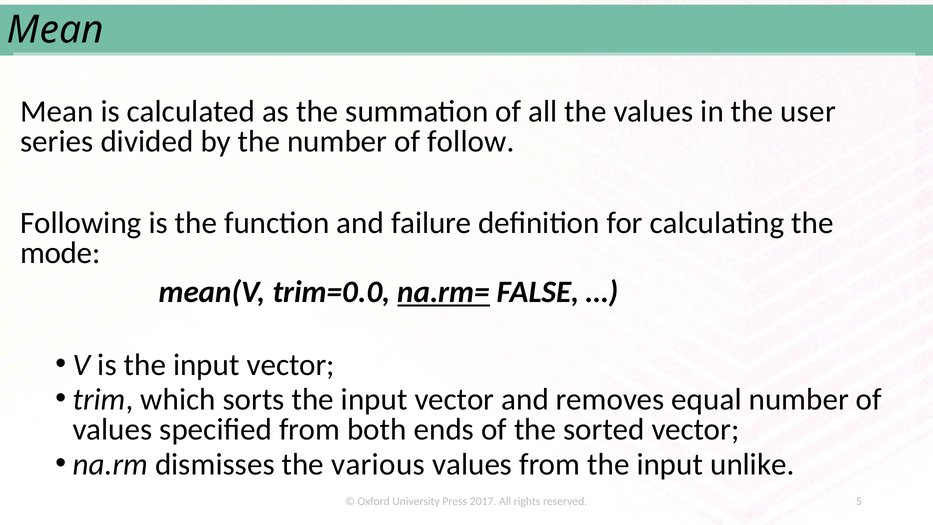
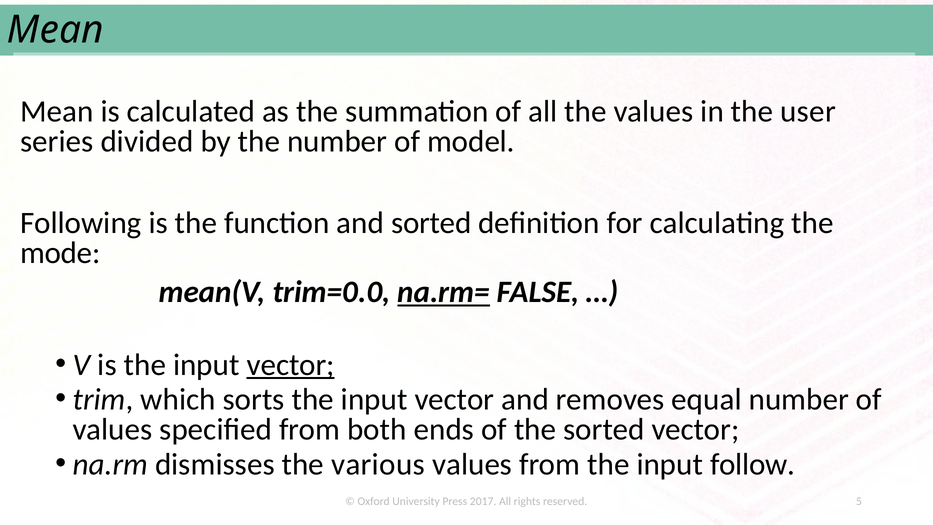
follow: follow -> model
and failure: failure -> sorted
vector at (291, 365) underline: none -> present
unlike: unlike -> follow
